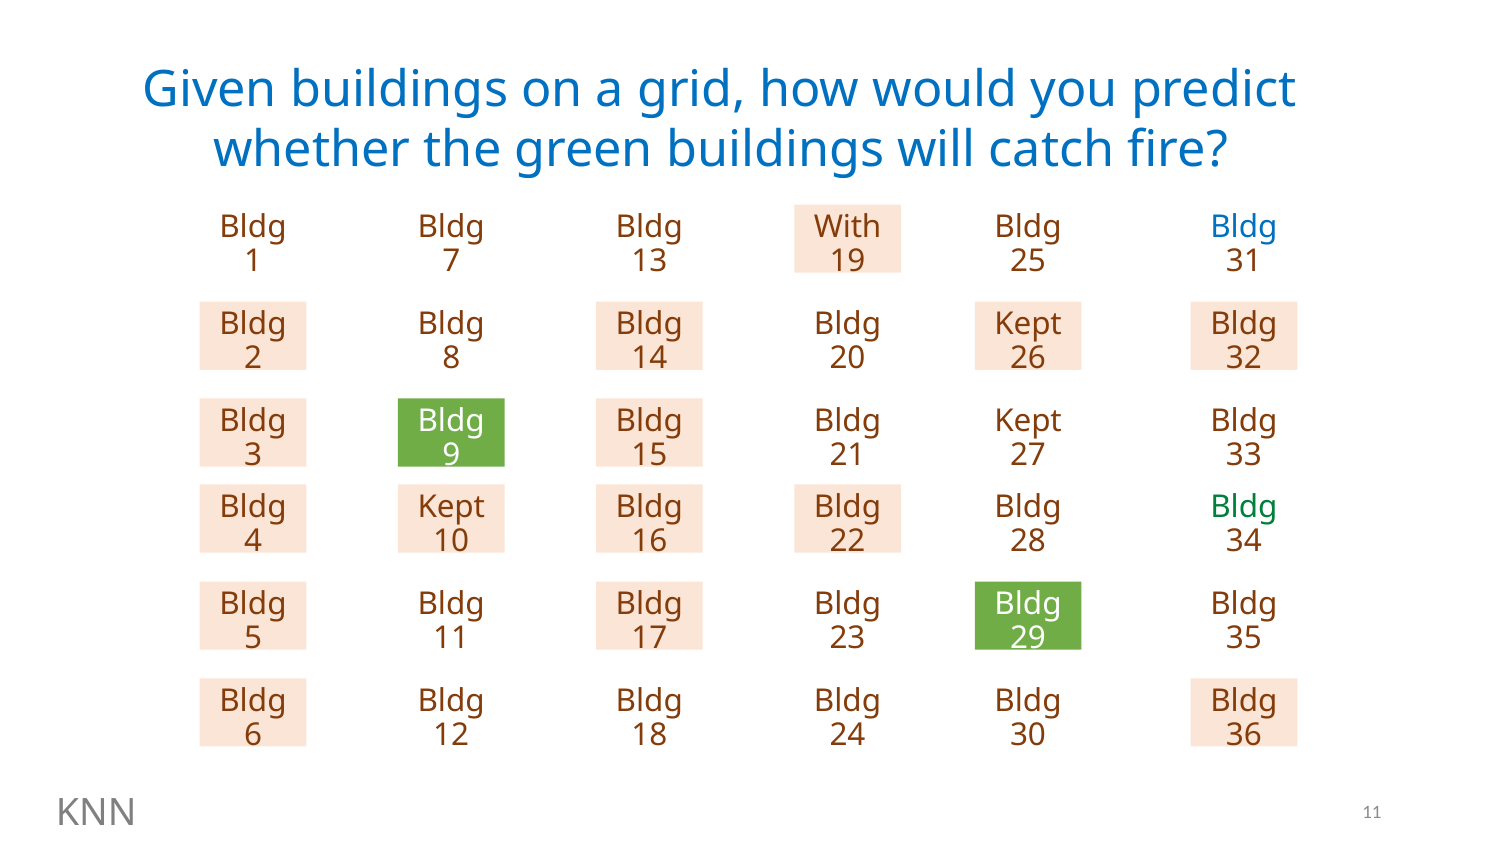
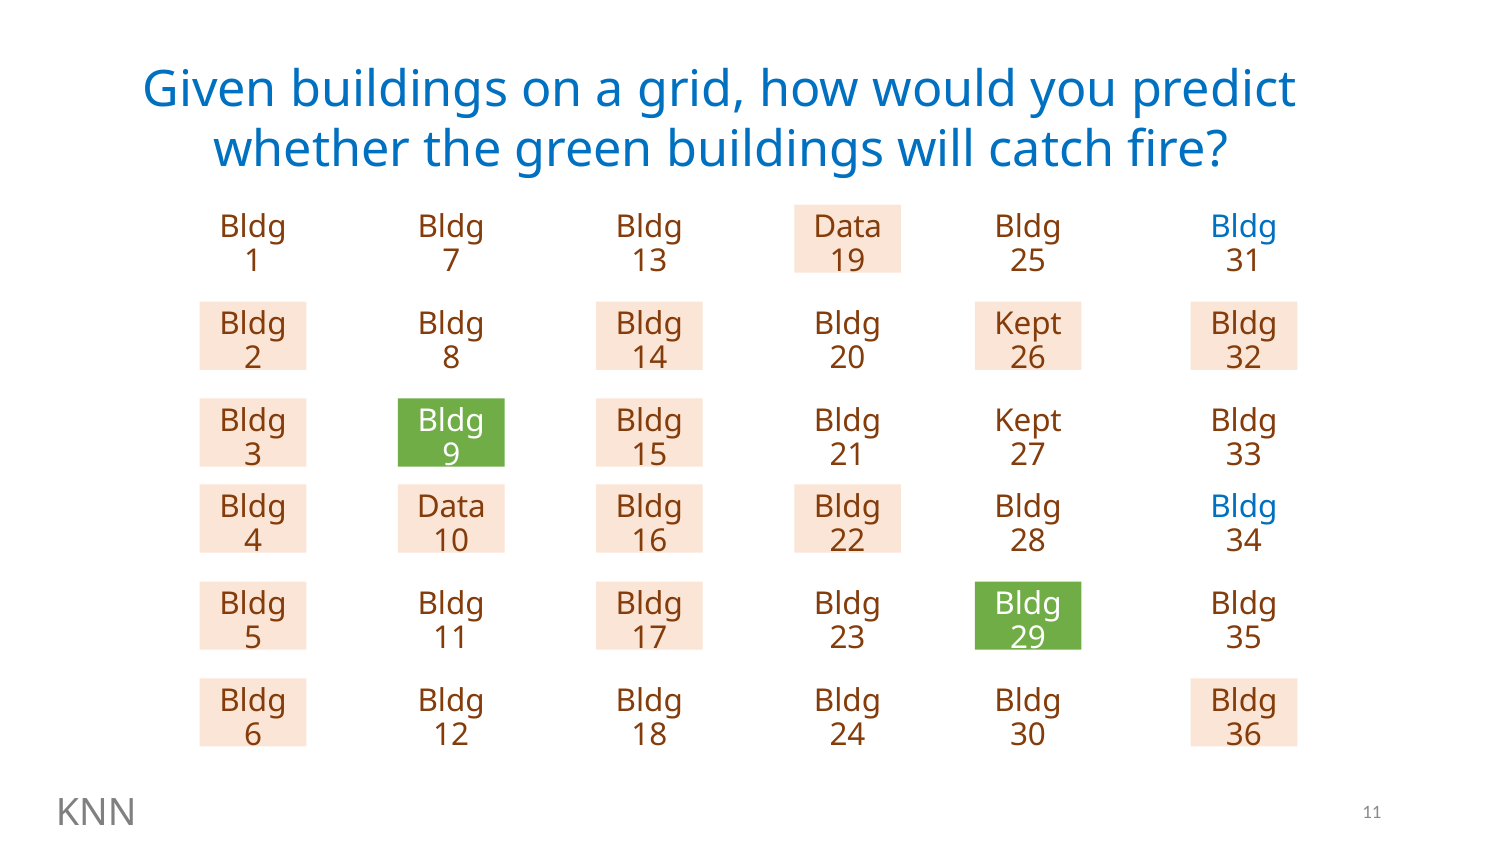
With at (848, 227): With -> Data
Kept at (451, 507): Kept -> Data
Bldg at (1244, 507) colour: green -> blue
